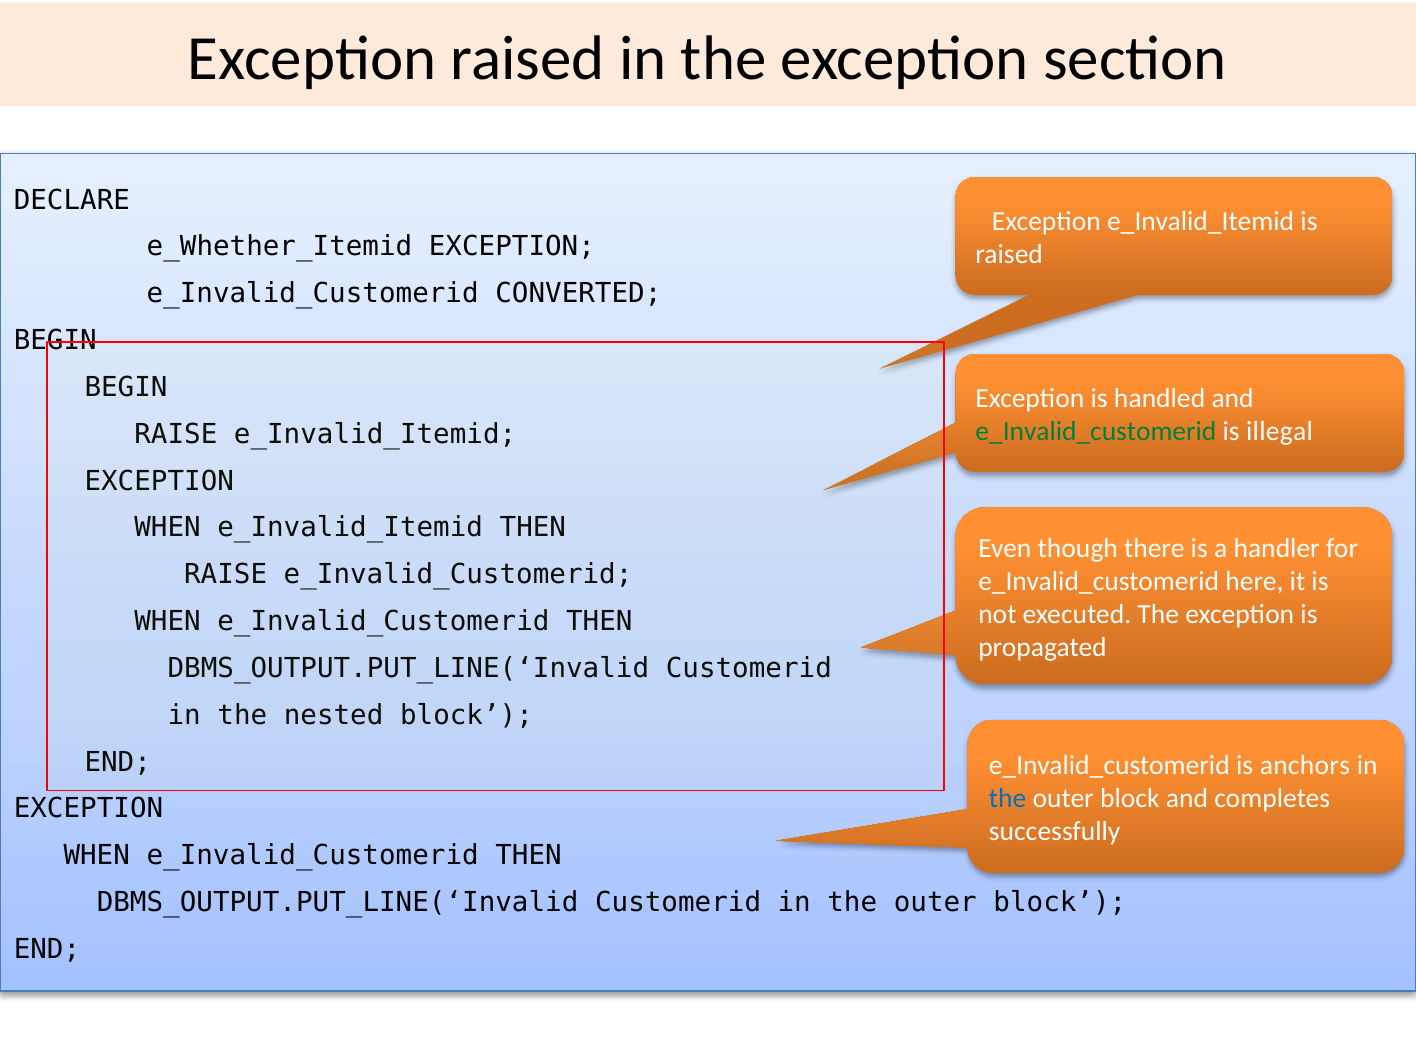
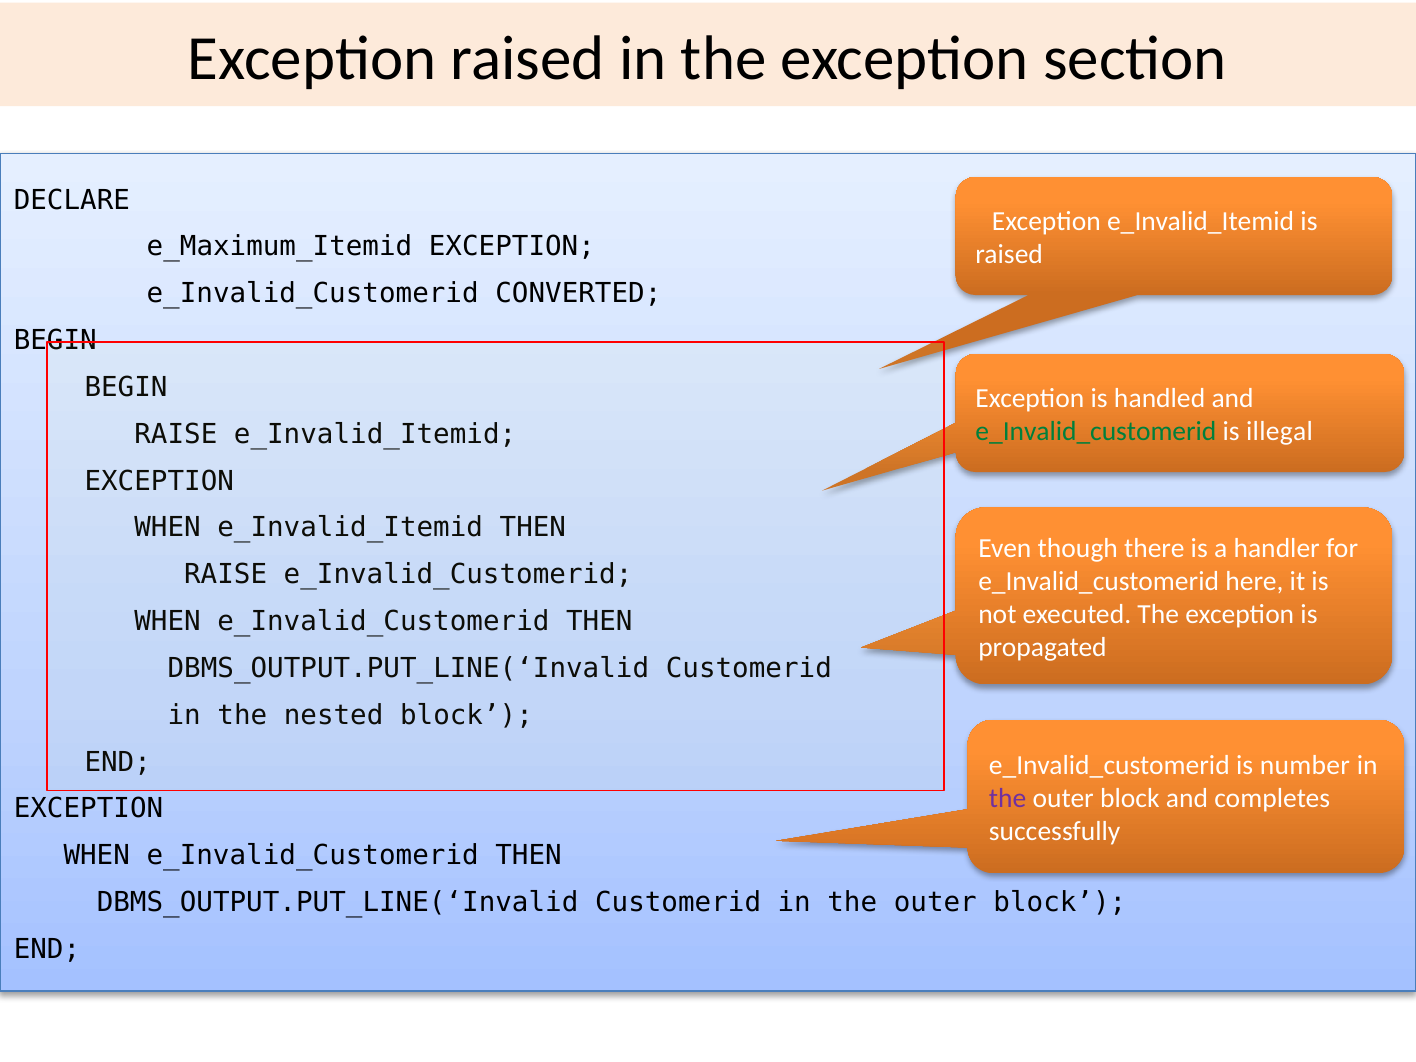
e_Whether_Itemid: e_Whether_Itemid -> e_Maximum_Itemid
anchors: anchors -> number
the at (1008, 798) colour: blue -> purple
